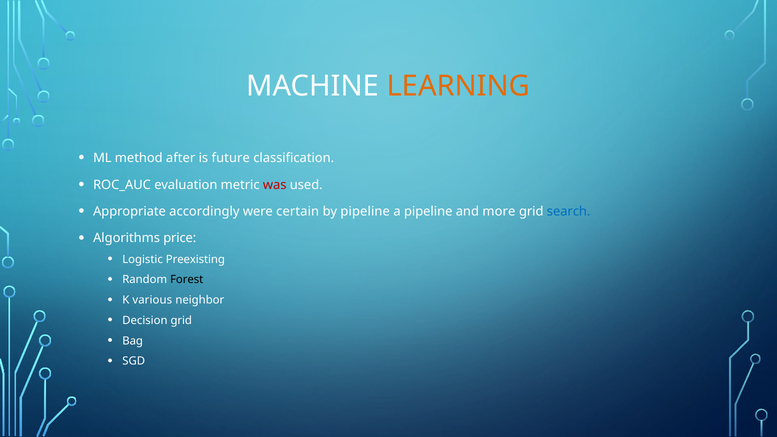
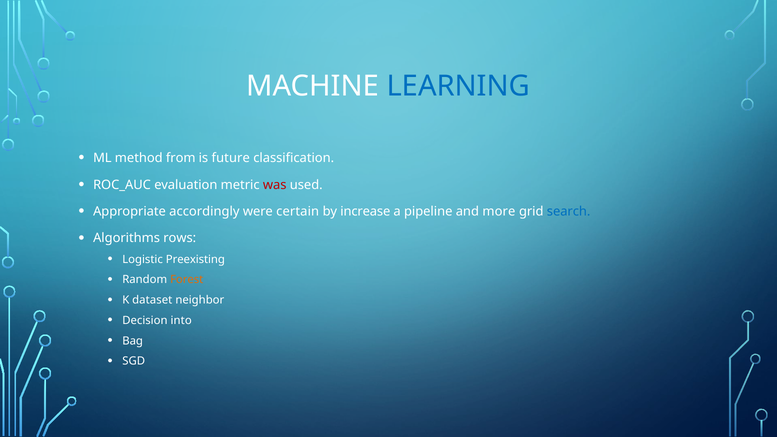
LEARNING colour: orange -> blue
after: after -> from
by pipeline: pipeline -> increase
price: price -> rows
Forest colour: black -> orange
various: various -> dataset
Decision grid: grid -> into
